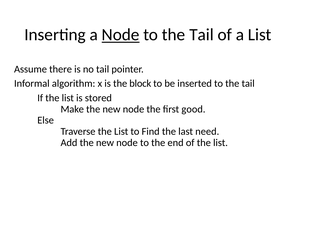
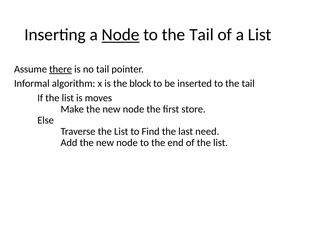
there underline: none -> present
stored: stored -> moves
good: good -> store
